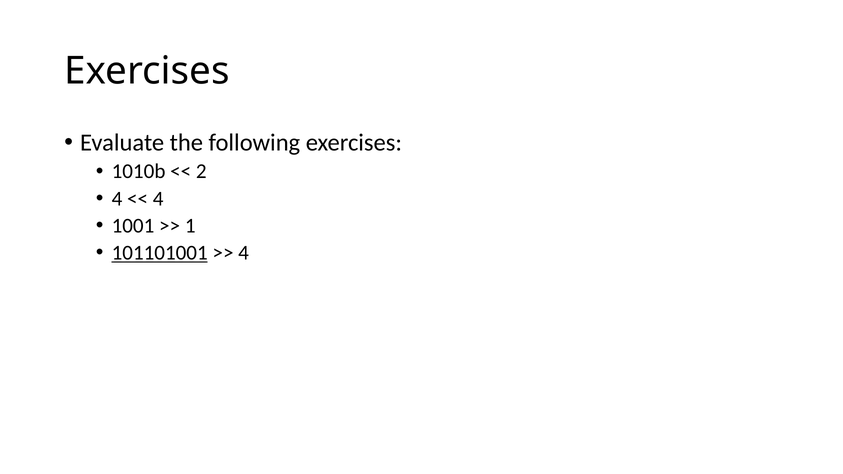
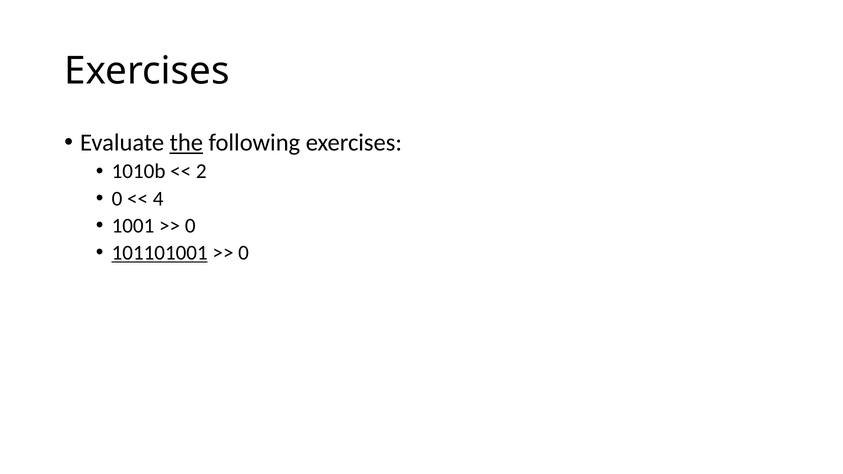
the underline: none -> present
4 at (117, 199): 4 -> 0
1 at (190, 226): 1 -> 0
4 at (244, 253): 4 -> 0
